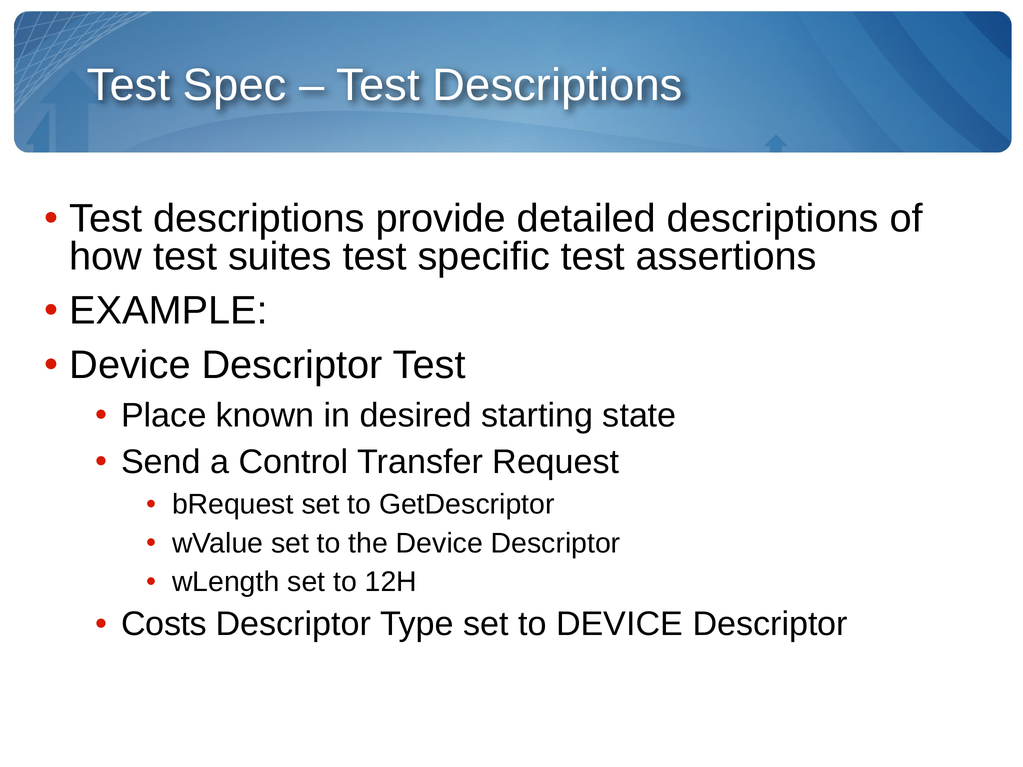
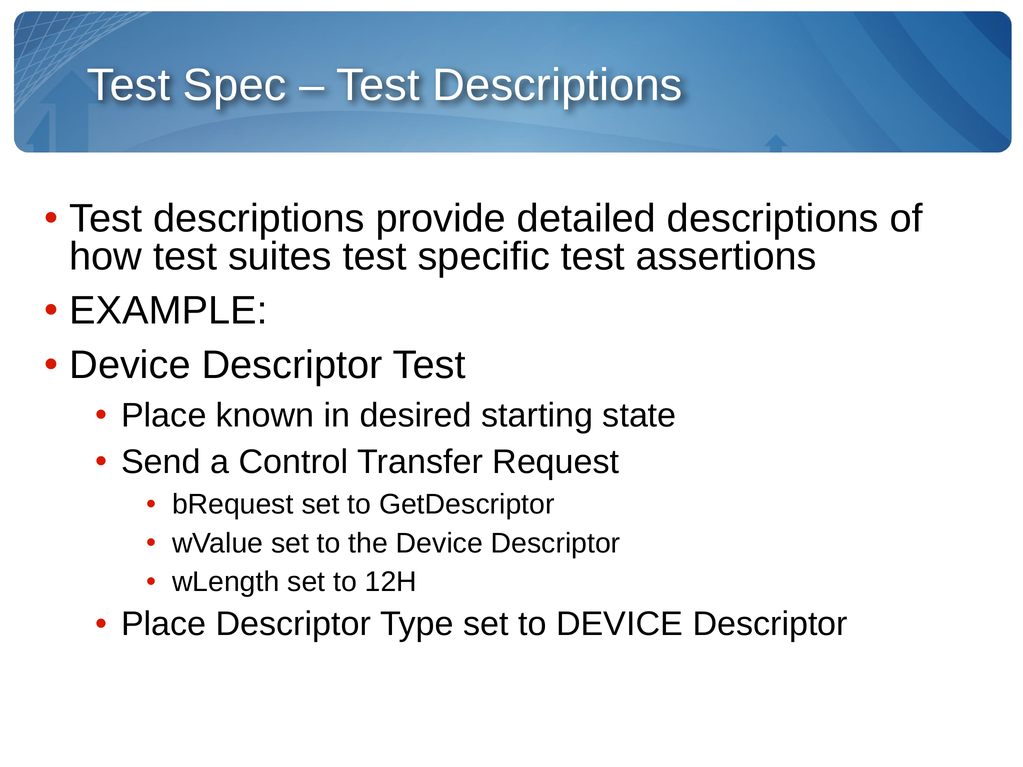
Costs at (164, 624): Costs -> Place
